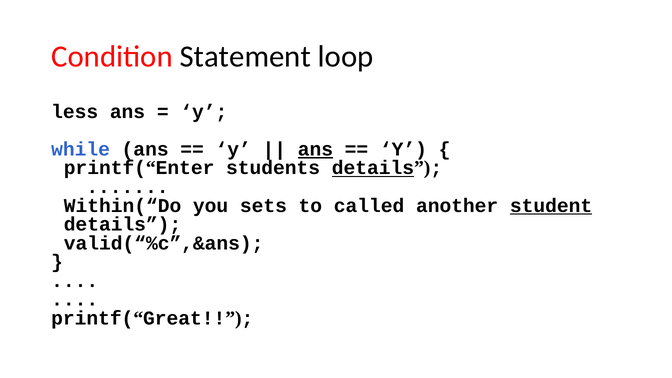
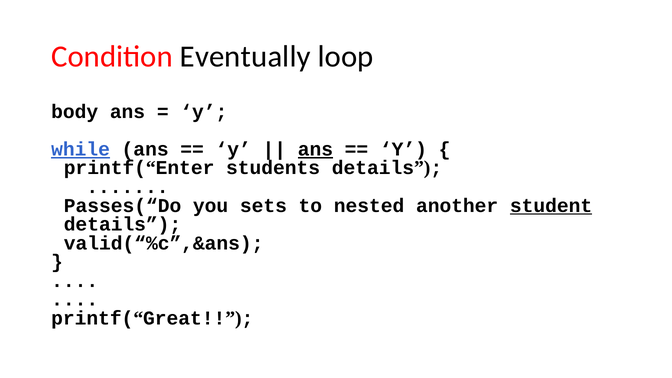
Statement: Statement -> Eventually
less: less -> body
while underline: none -> present
details at (373, 168) underline: present -> none
Within(“Do: Within(“Do -> Passes(“Do
called: called -> nested
